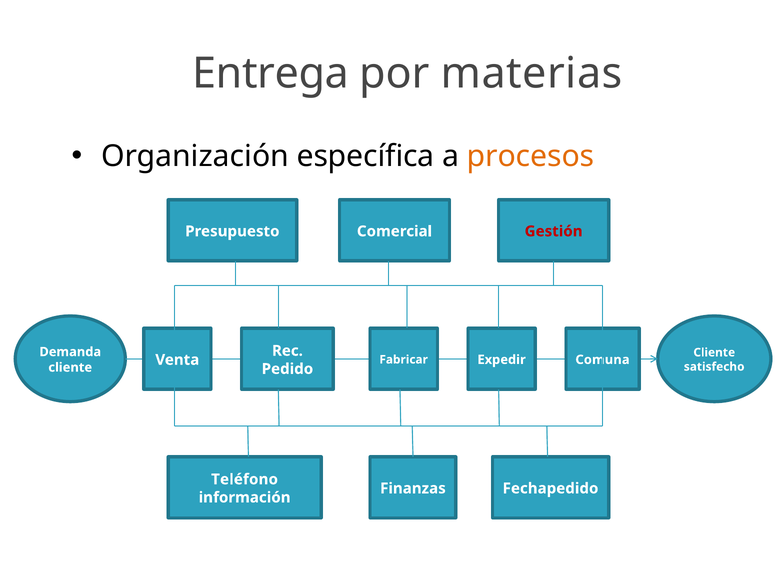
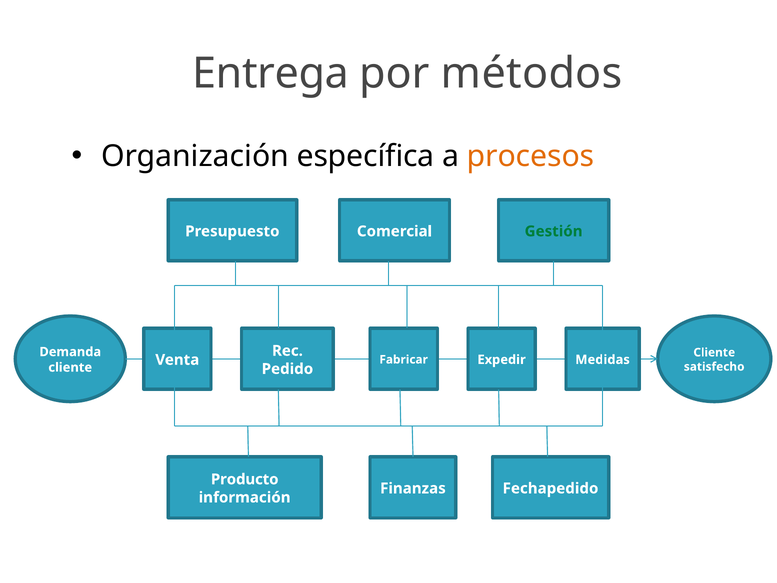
materias: materias -> métodos
Gestión colour: red -> green
Comuna: Comuna -> Medidas
Teléfono: Teléfono -> Producto
